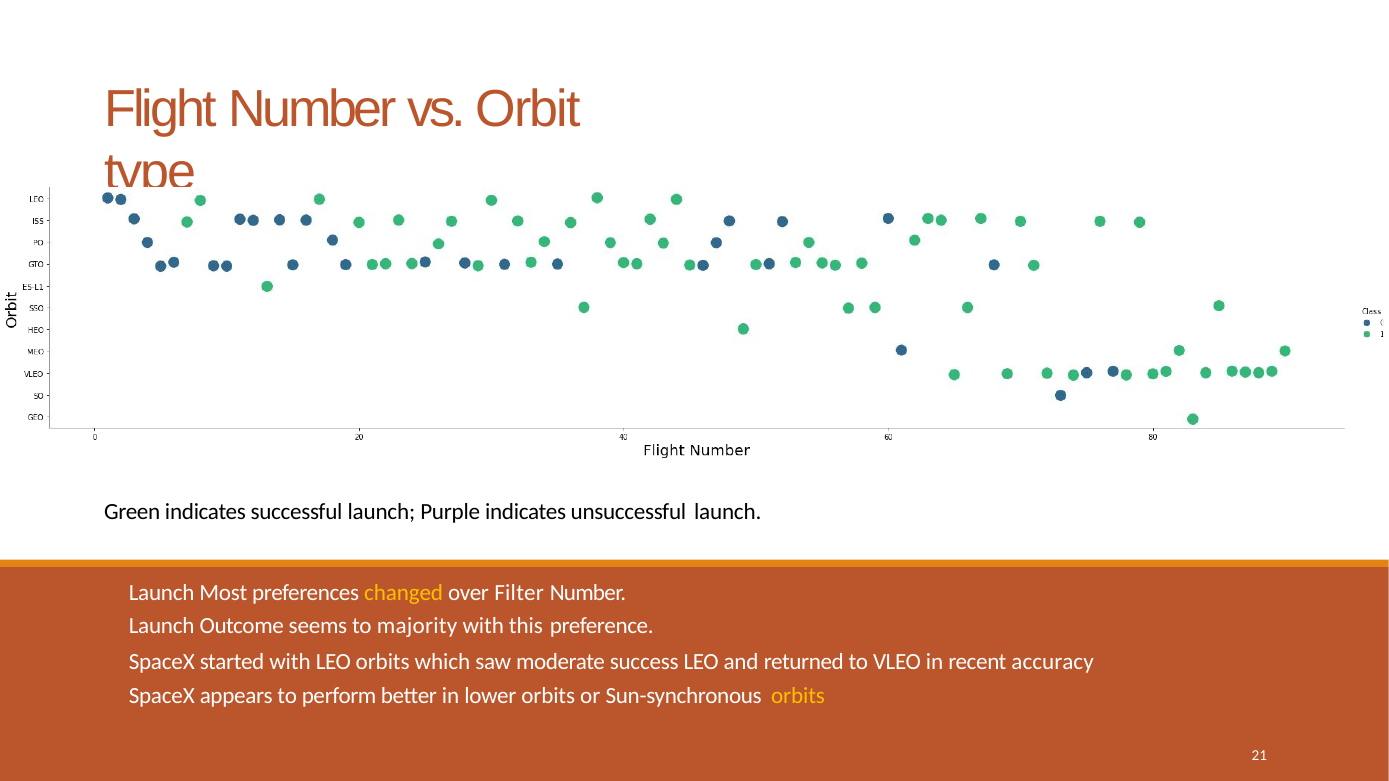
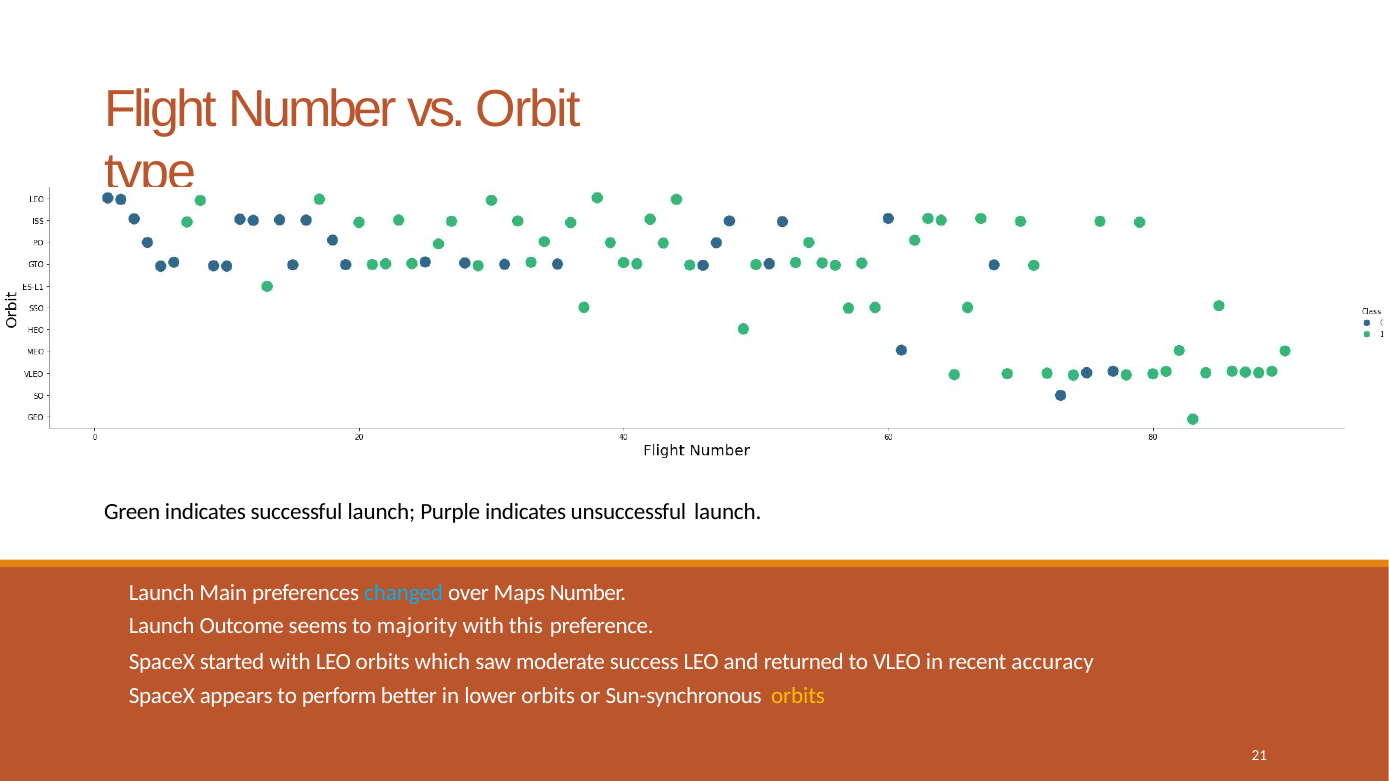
Most: Most -> Main
changed colour: yellow -> light blue
Filter: Filter -> Maps
